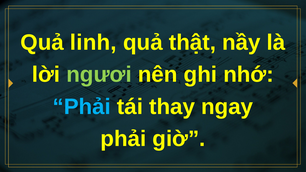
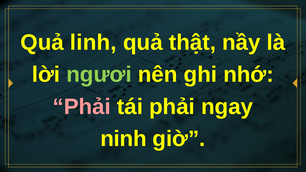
Phải at (82, 107) colour: light blue -> pink
tái thay: thay -> phải
phải at (123, 139): phải -> ninh
